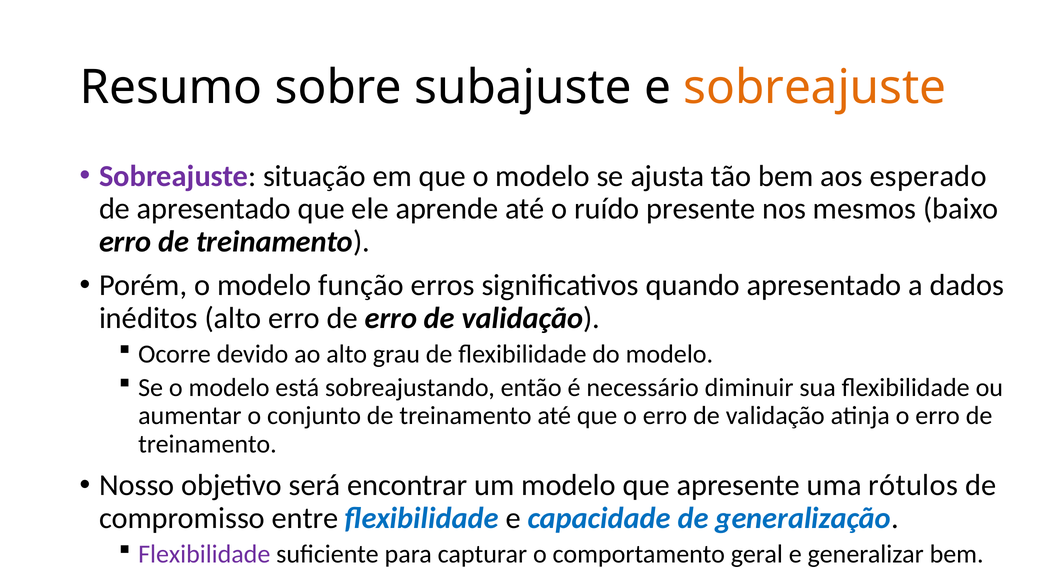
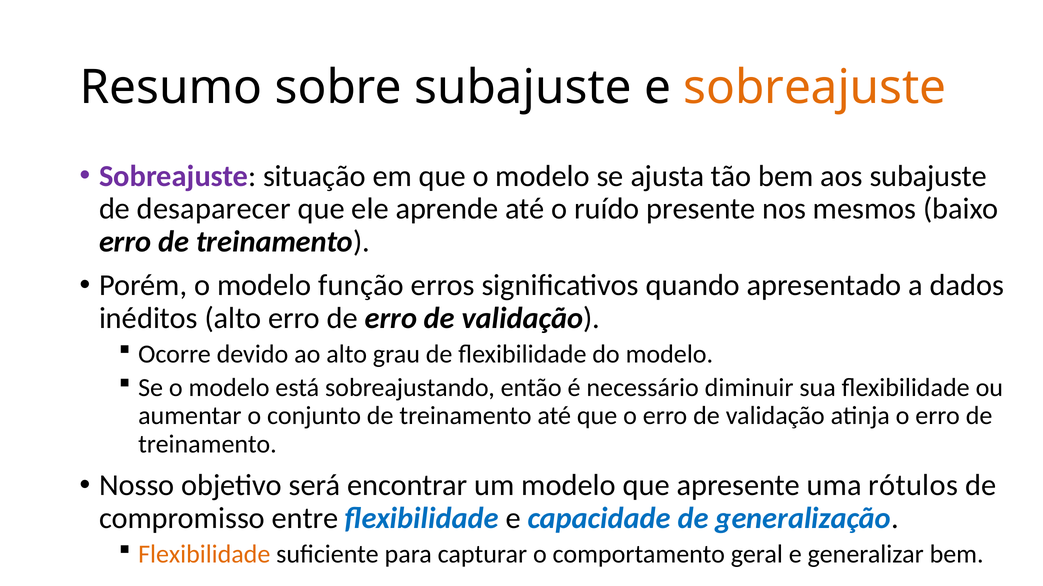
aos esperado: esperado -> subajuste
de apresentado: apresentado -> desaparecer
Flexibilidade at (204, 555) colour: purple -> orange
